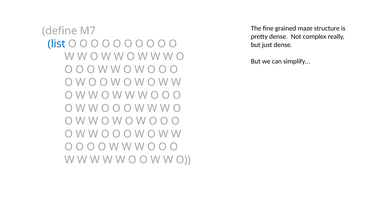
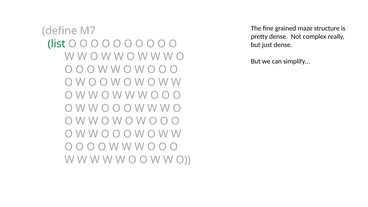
list colour: blue -> green
